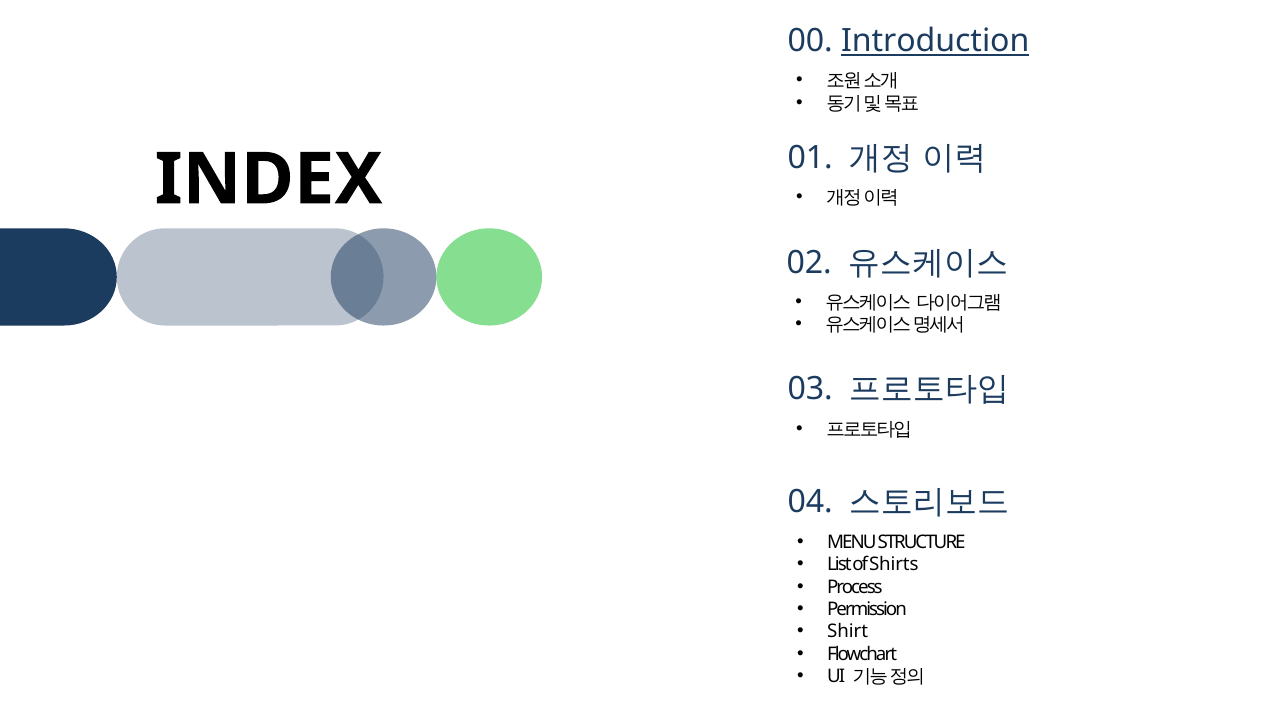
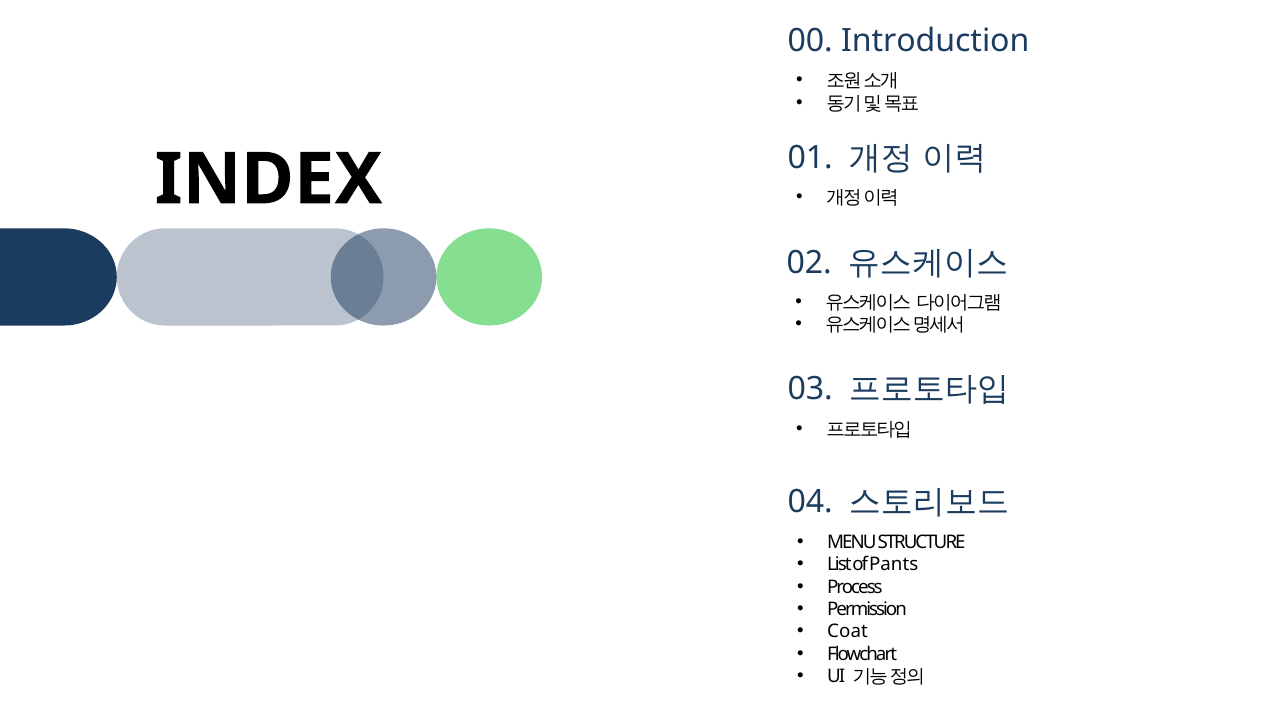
Introduction underline: present -> none
Shirts: Shirts -> Pants
Shirt: Shirt -> Coat
